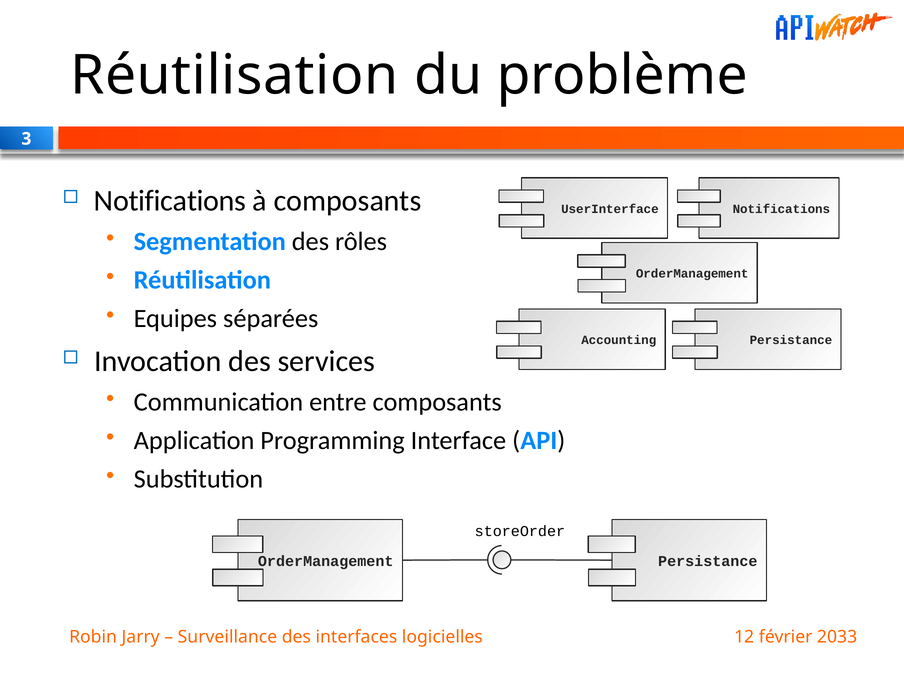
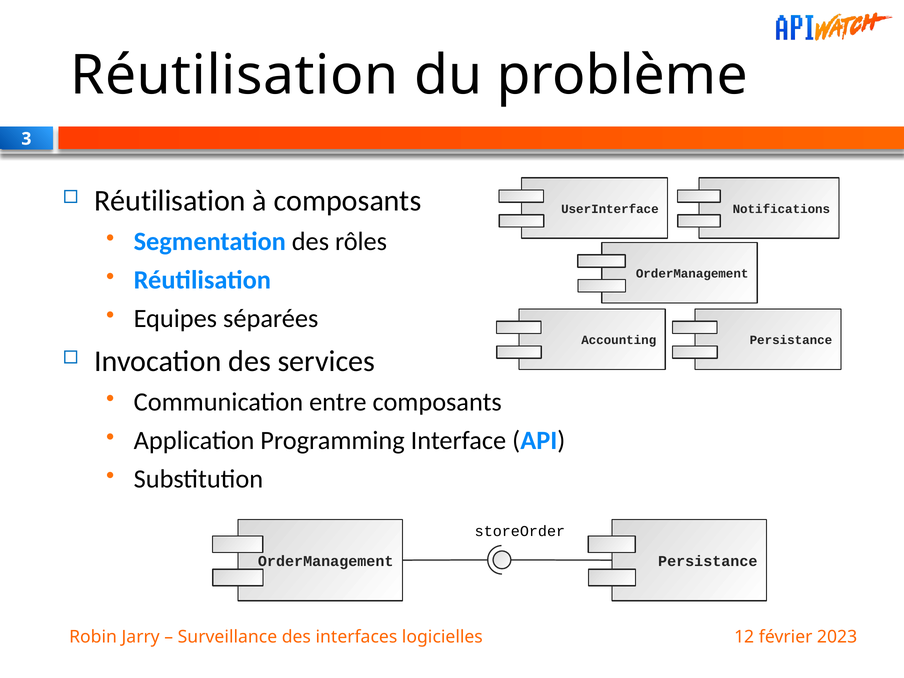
Notifications at (170, 201): Notifications -> Réutilisation
2033: 2033 -> 2023
